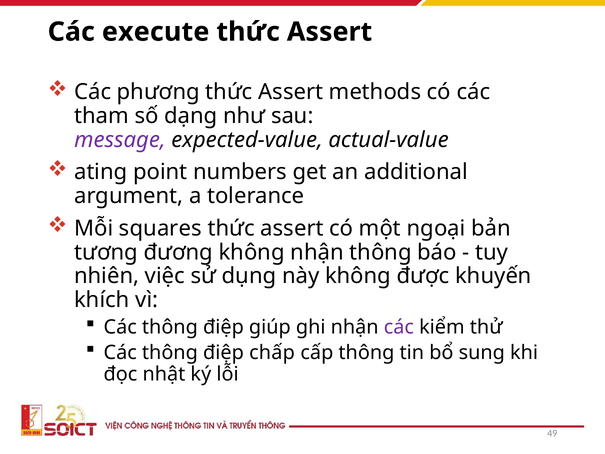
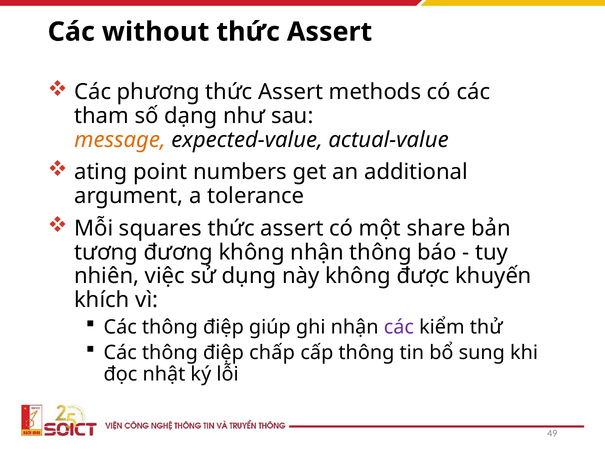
execute: execute -> without
message colour: purple -> orange
ngoại: ngoại -> share
